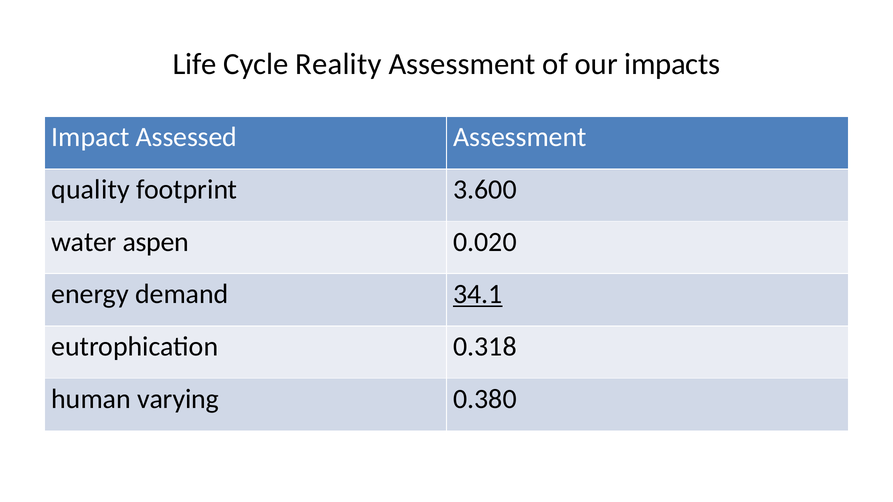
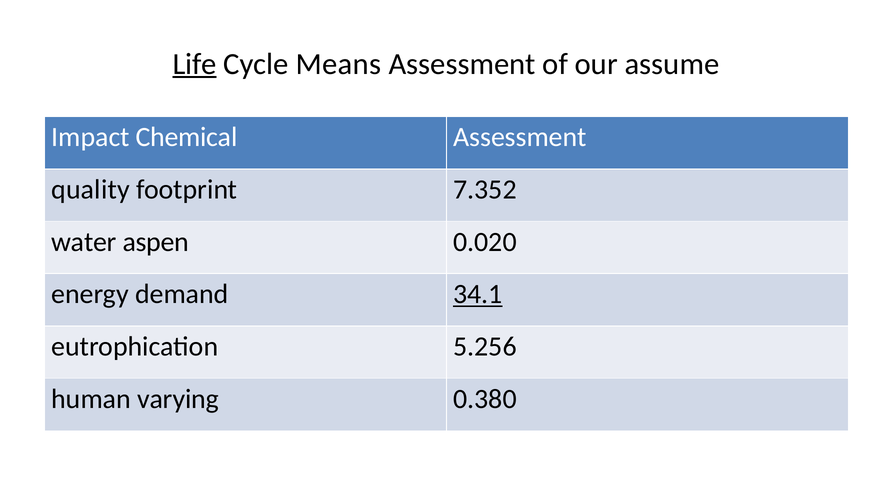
Life underline: none -> present
Reality: Reality -> Means
impacts: impacts -> assume
Assessed: Assessed -> Chemical
3.600: 3.600 -> 7.352
0.318: 0.318 -> 5.256
